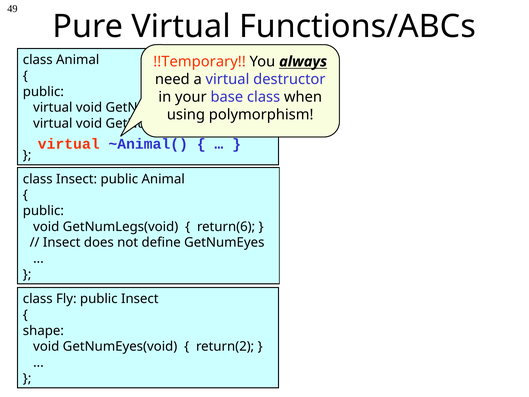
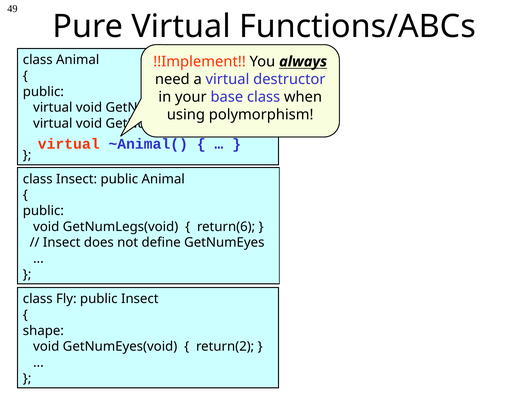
!!Temporary: !!Temporary -> !!Implement
